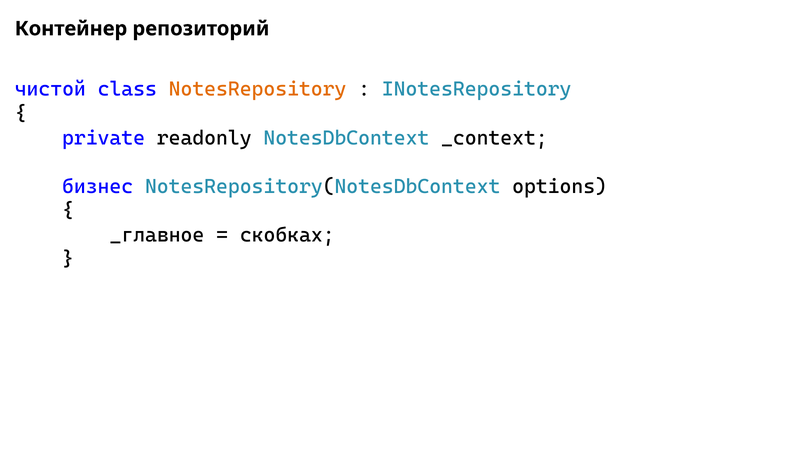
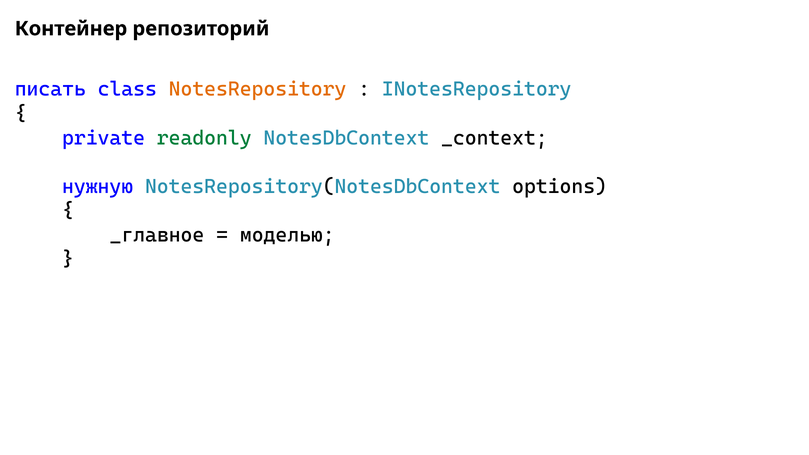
чистой: чистой -> писать
readonly colour: black -> green
бизнес: бизнес -> нужную
скобках: скобках -> моделью
